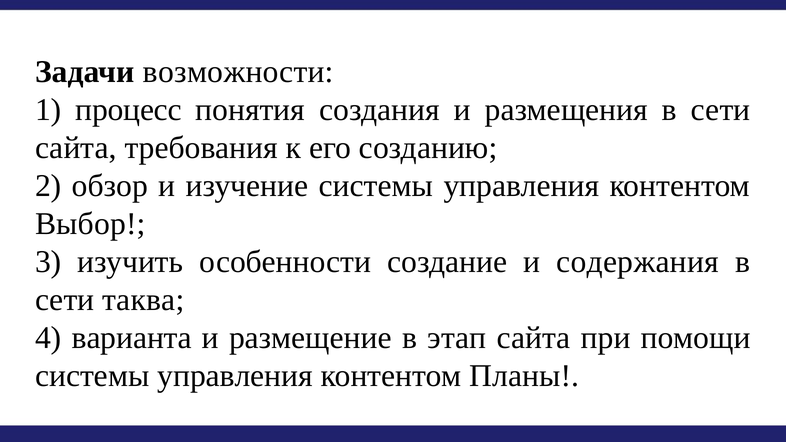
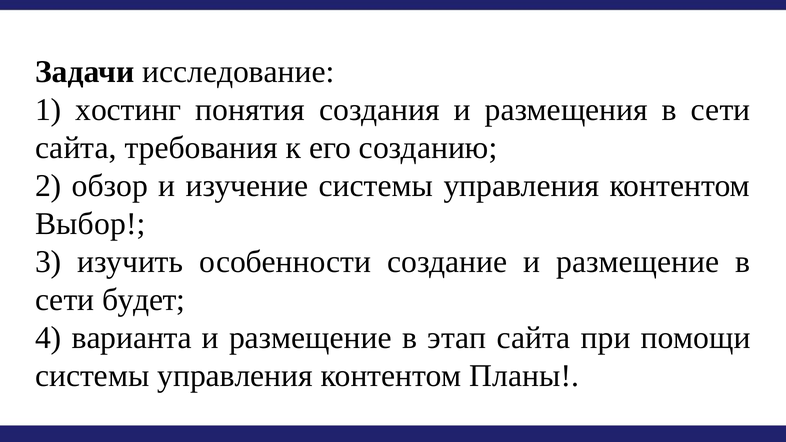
возможности: возможности -> исследование
процесс: процесс -> хостинг
создание и содержания: содержания -> размещение
таква: таква -> будет
